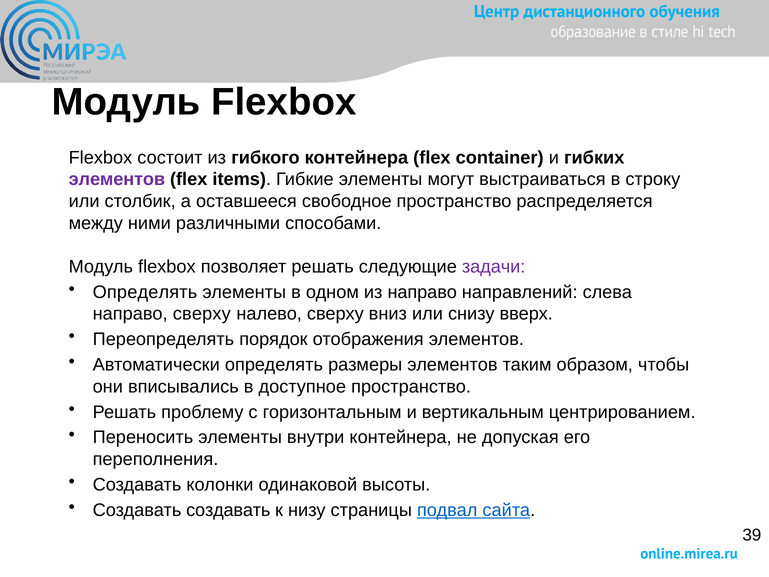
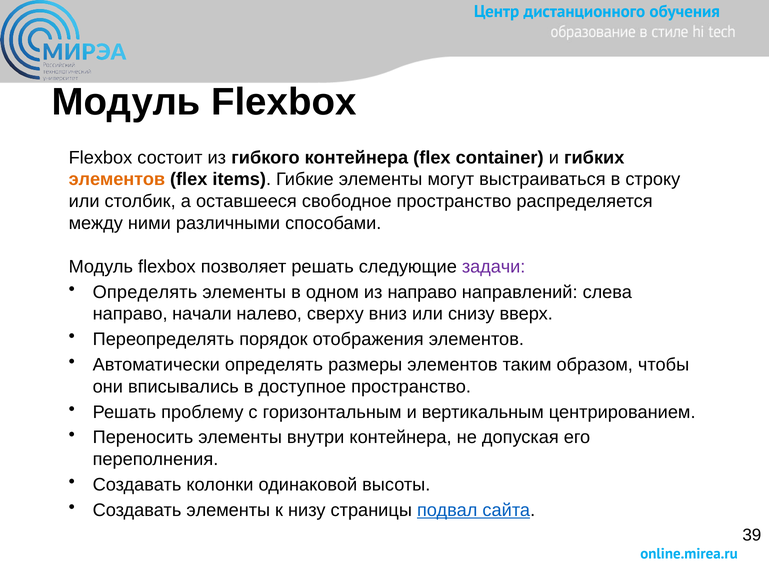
элементов at (117, 179) colour: purple -> orange
направо сверху: сверху -> начали
Создавать создавать: создавать -> элементы
